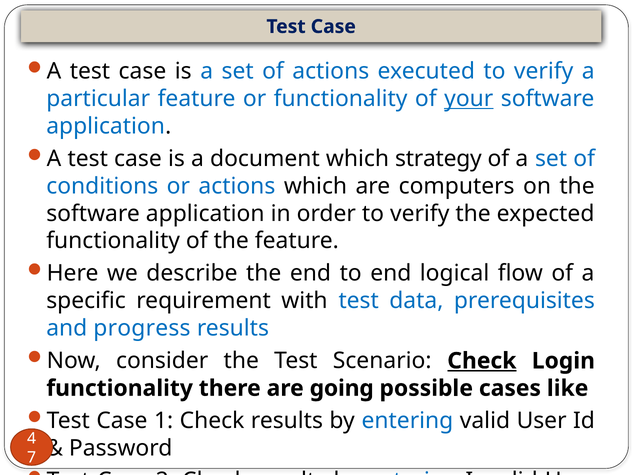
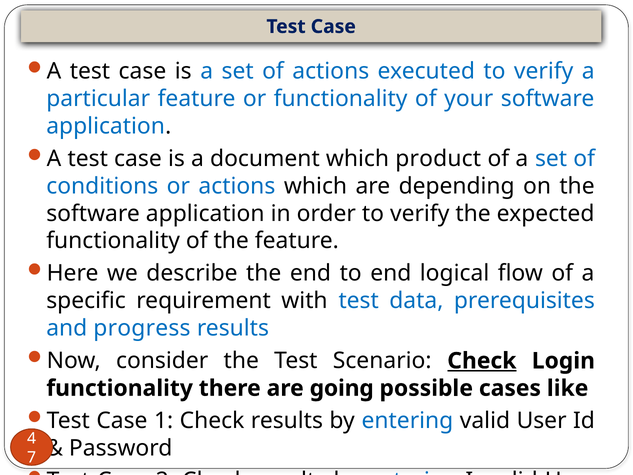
your underline: present -> none
strategy: strategy -> product
computers: computers -> depending
